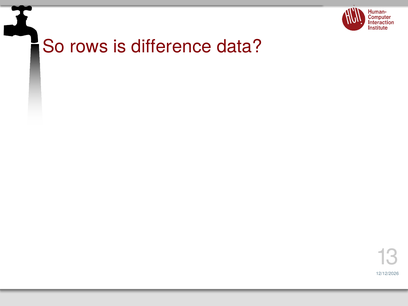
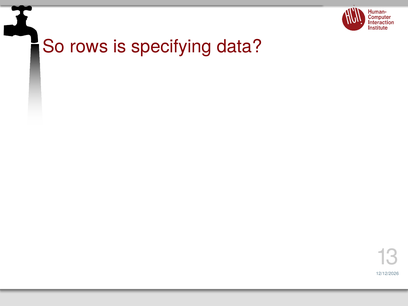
difference: difference -> specifying
